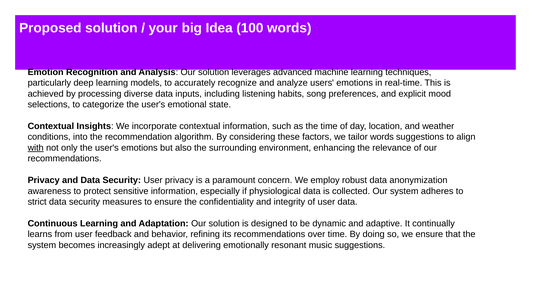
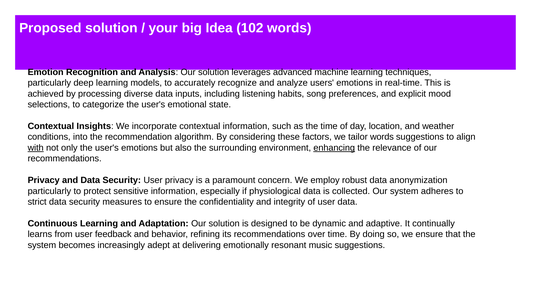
100: 100 -> 102
enhancing underline: none -> present
awareness at (49, 191): awareness -> particularly
